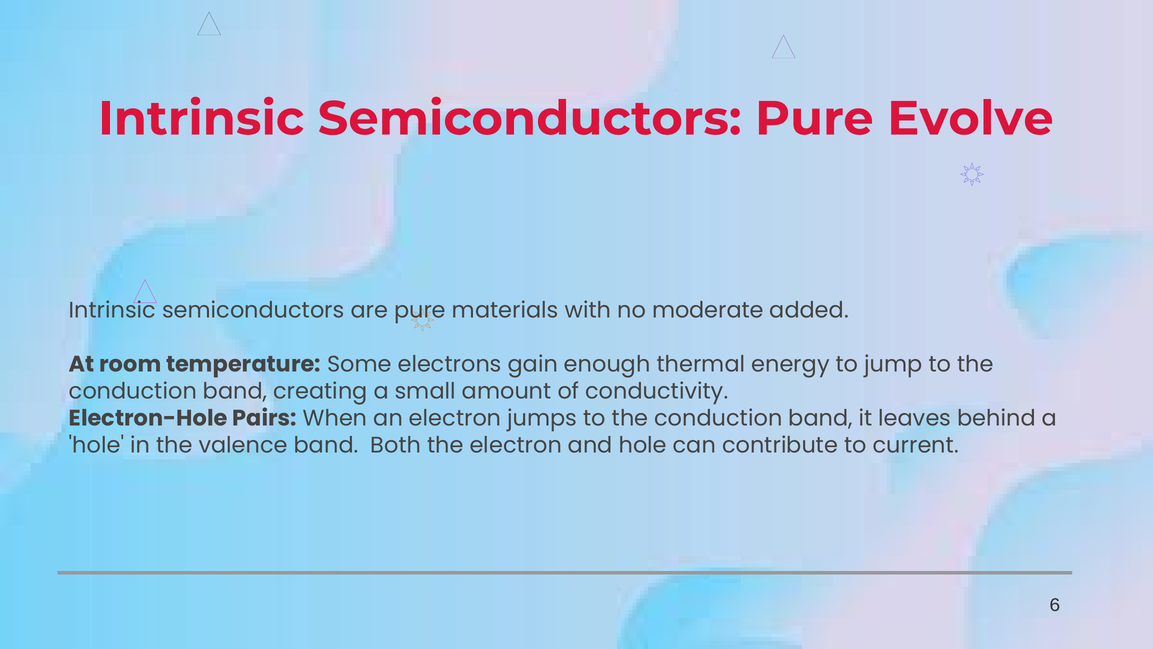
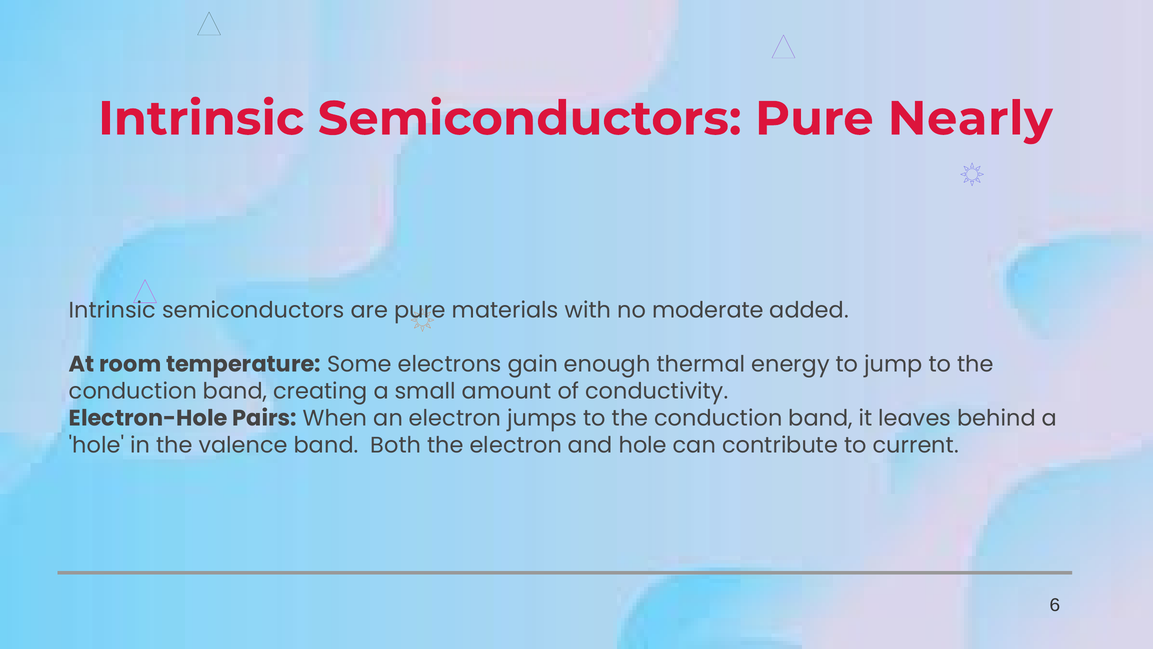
Evolve: Evolve -> Nearly
